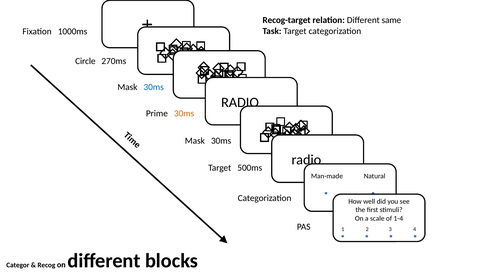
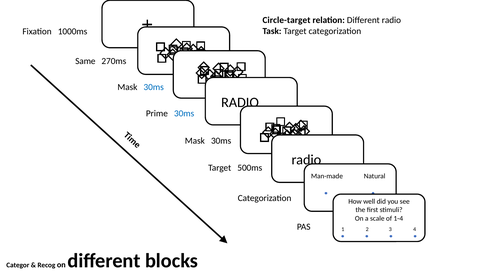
Recog-target: Recog-target -> Circle-target
Different same: same -> radio
Circle: Circle -> Same
30ms at (184, 113) colour: orange -> blue
